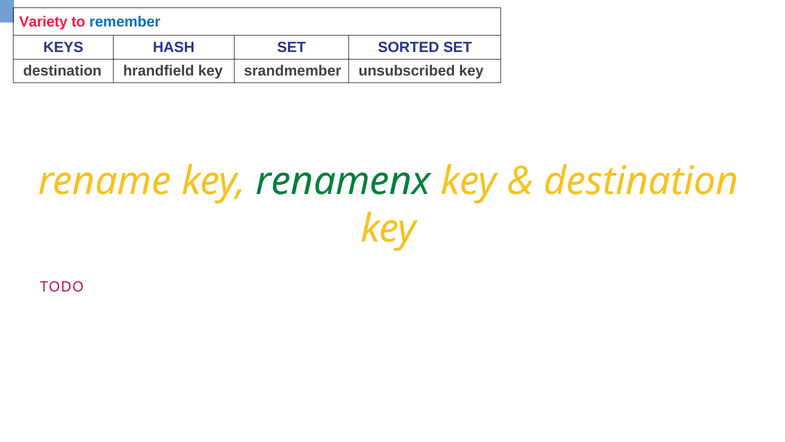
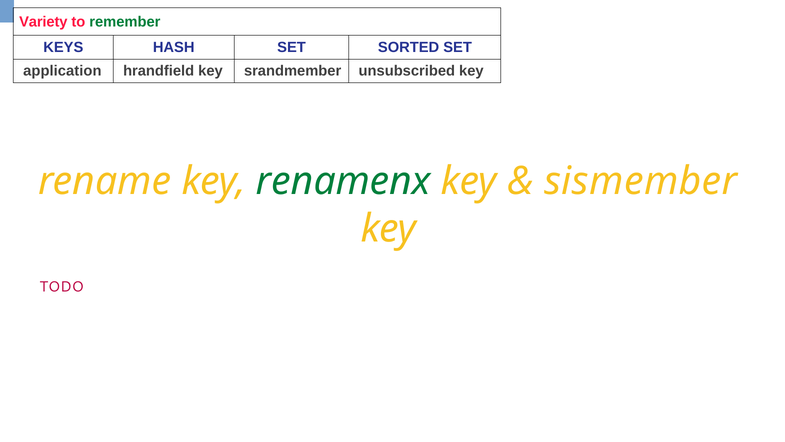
remember colour: blue -> green
destination at (62, 71): destination -> application
destination at (641, 181): destination -> sismember
